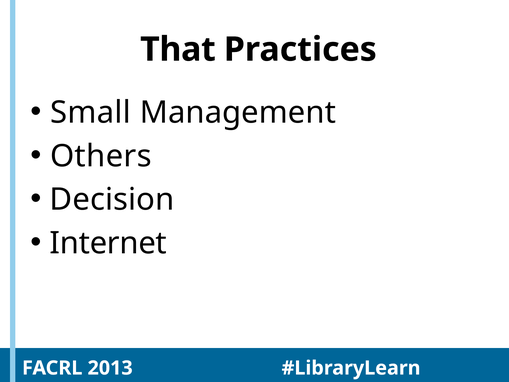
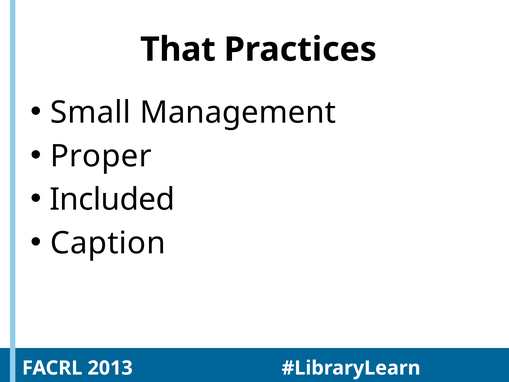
Others: Others -> Proper
Decision: Decision -> Included
Internet: Internet -> Caption
